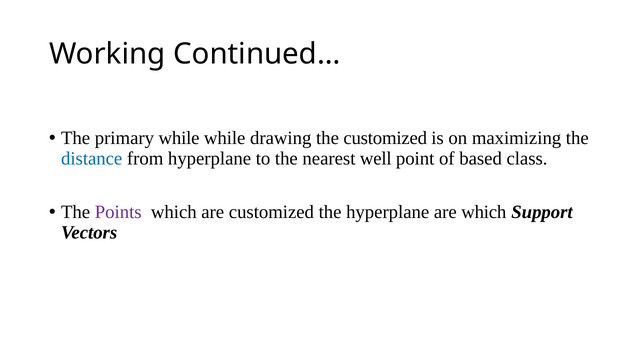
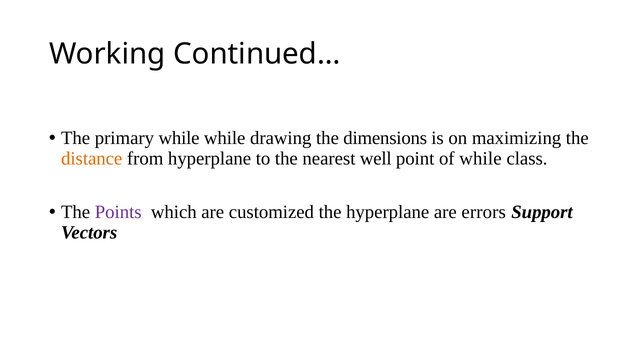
the customized: customized -> dimensions
distance colour: blue -> orange
of based: based -> while
are which: which -> errors
